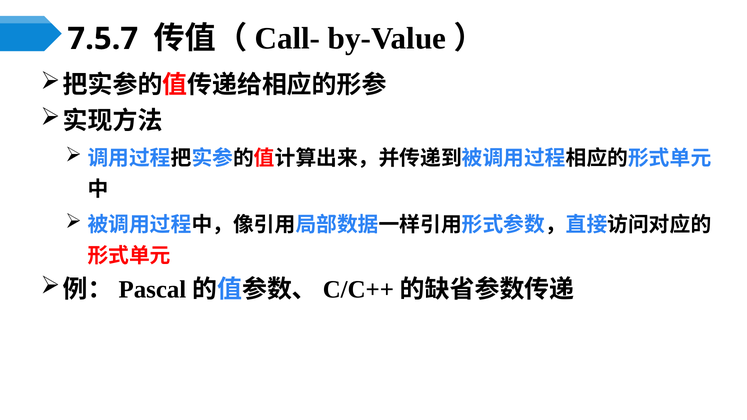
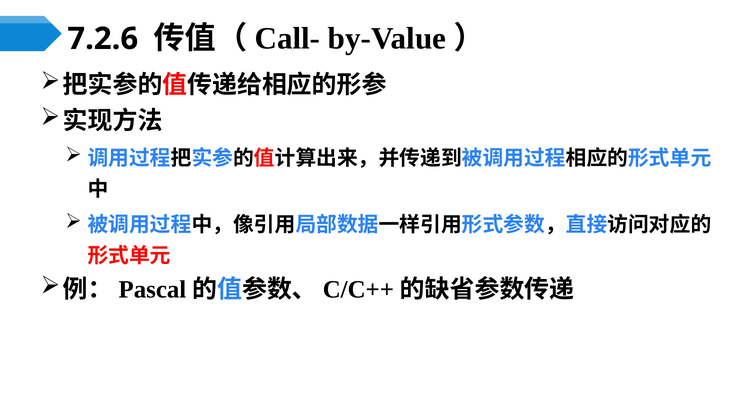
7.5.7: 7.5.7 -> 7.2.6
